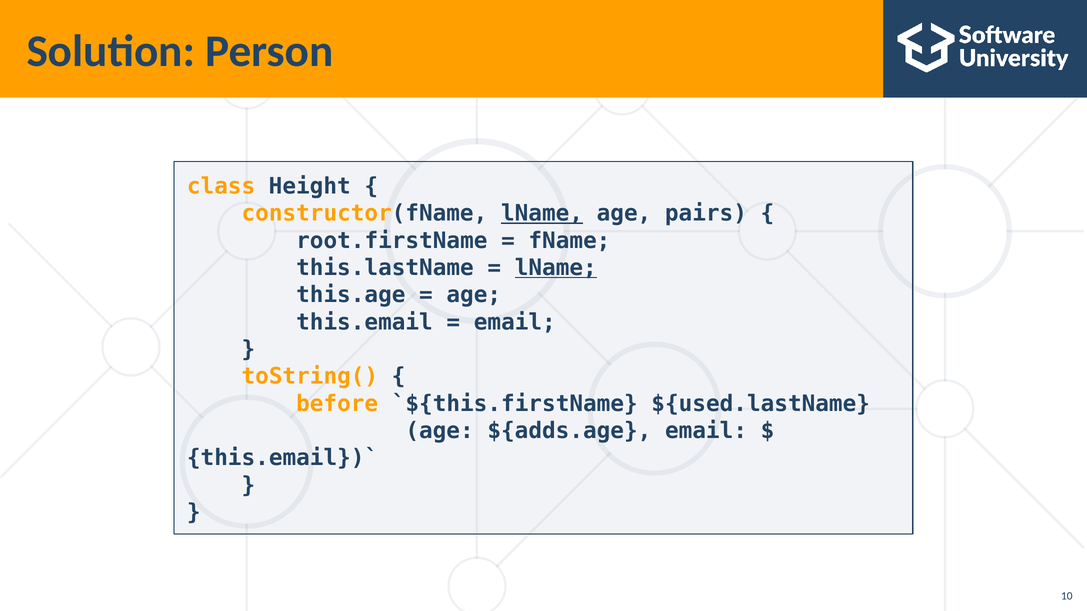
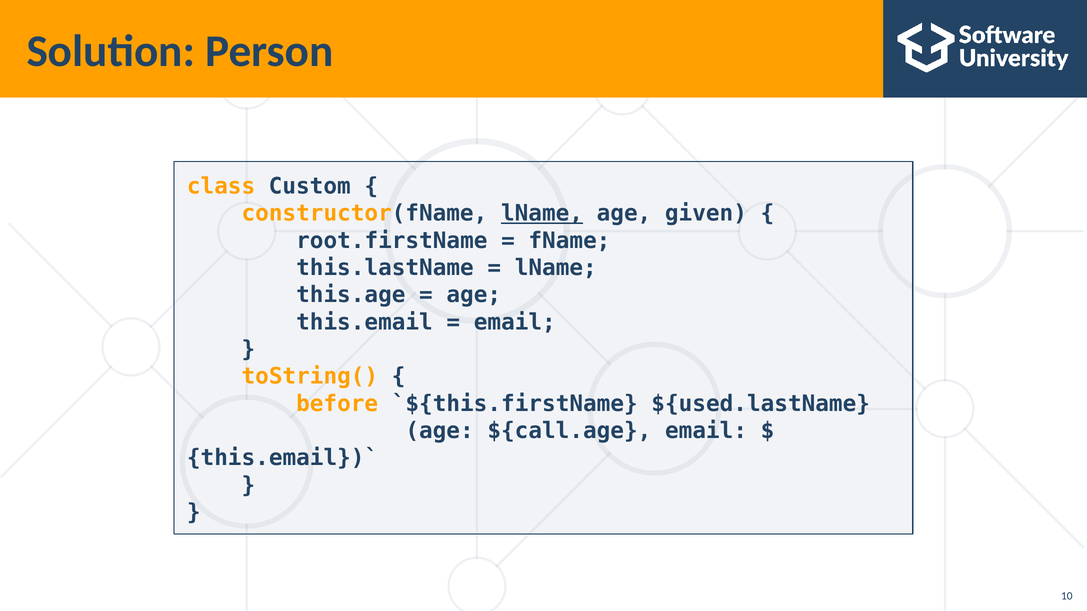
Height: Height -> Custom
pairs: pairs -> given
lName at (556, 268) underline: present -> none
${adds.age: ${adds.age -> ${call.age
